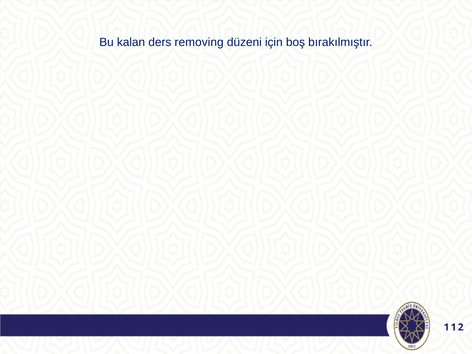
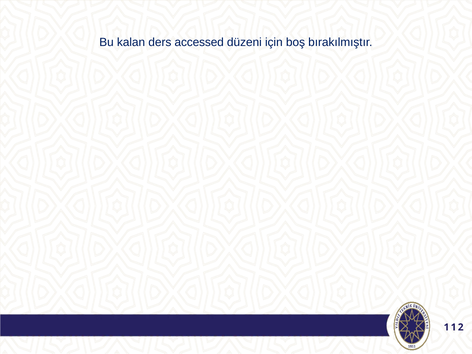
removing: removing -> accessed
